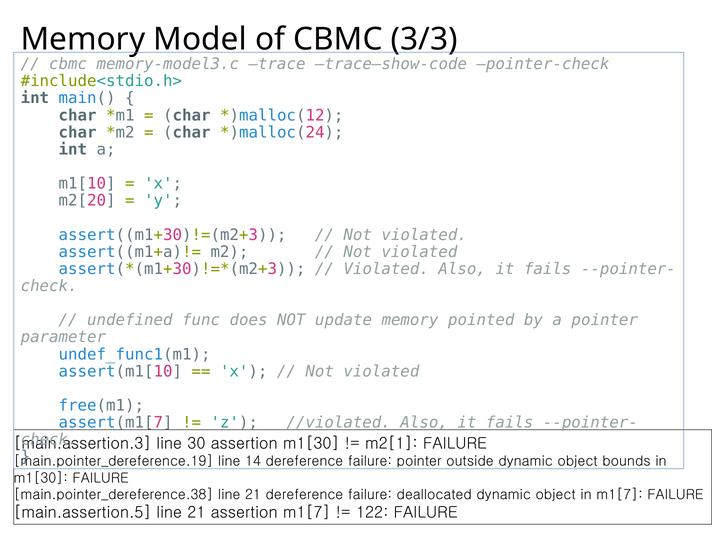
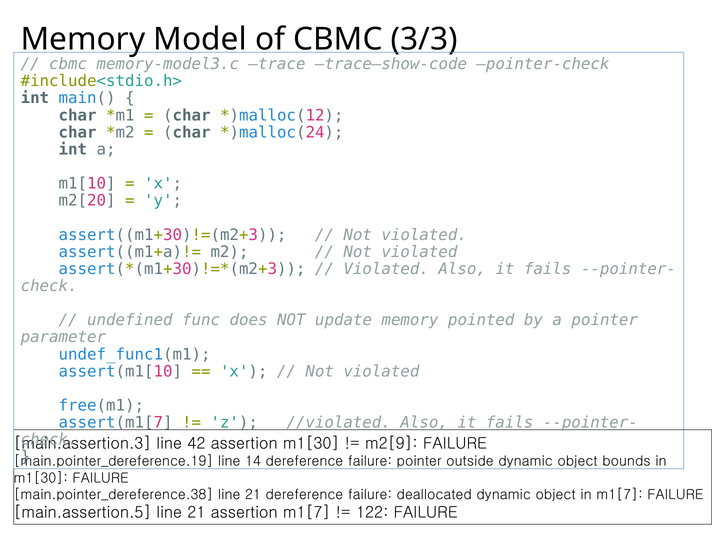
30: 30 -> 42
m2[1: m2[1 -> m2[9
